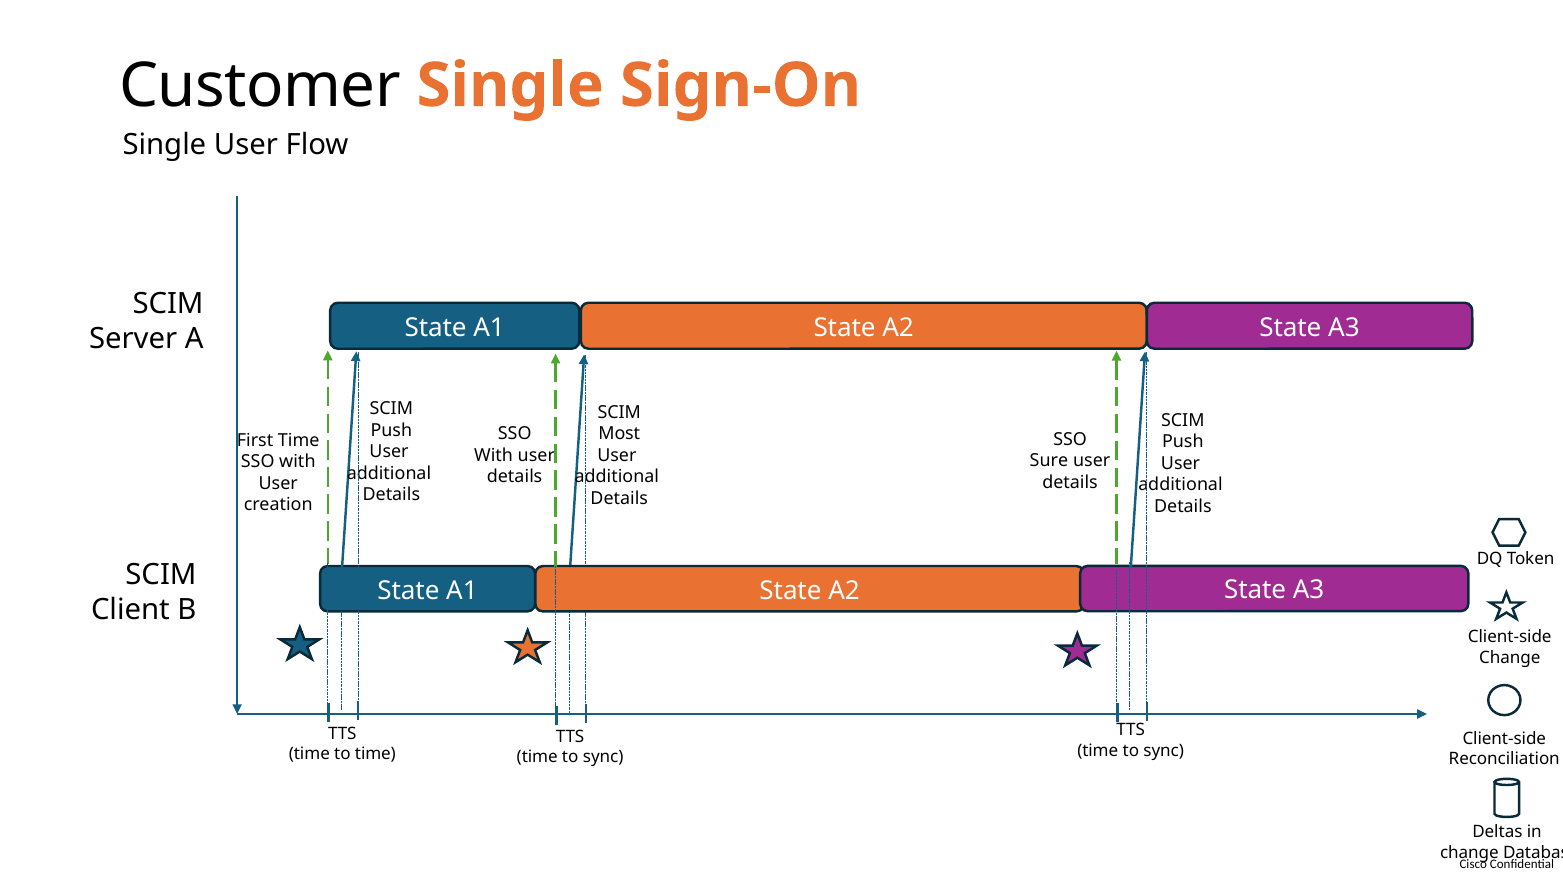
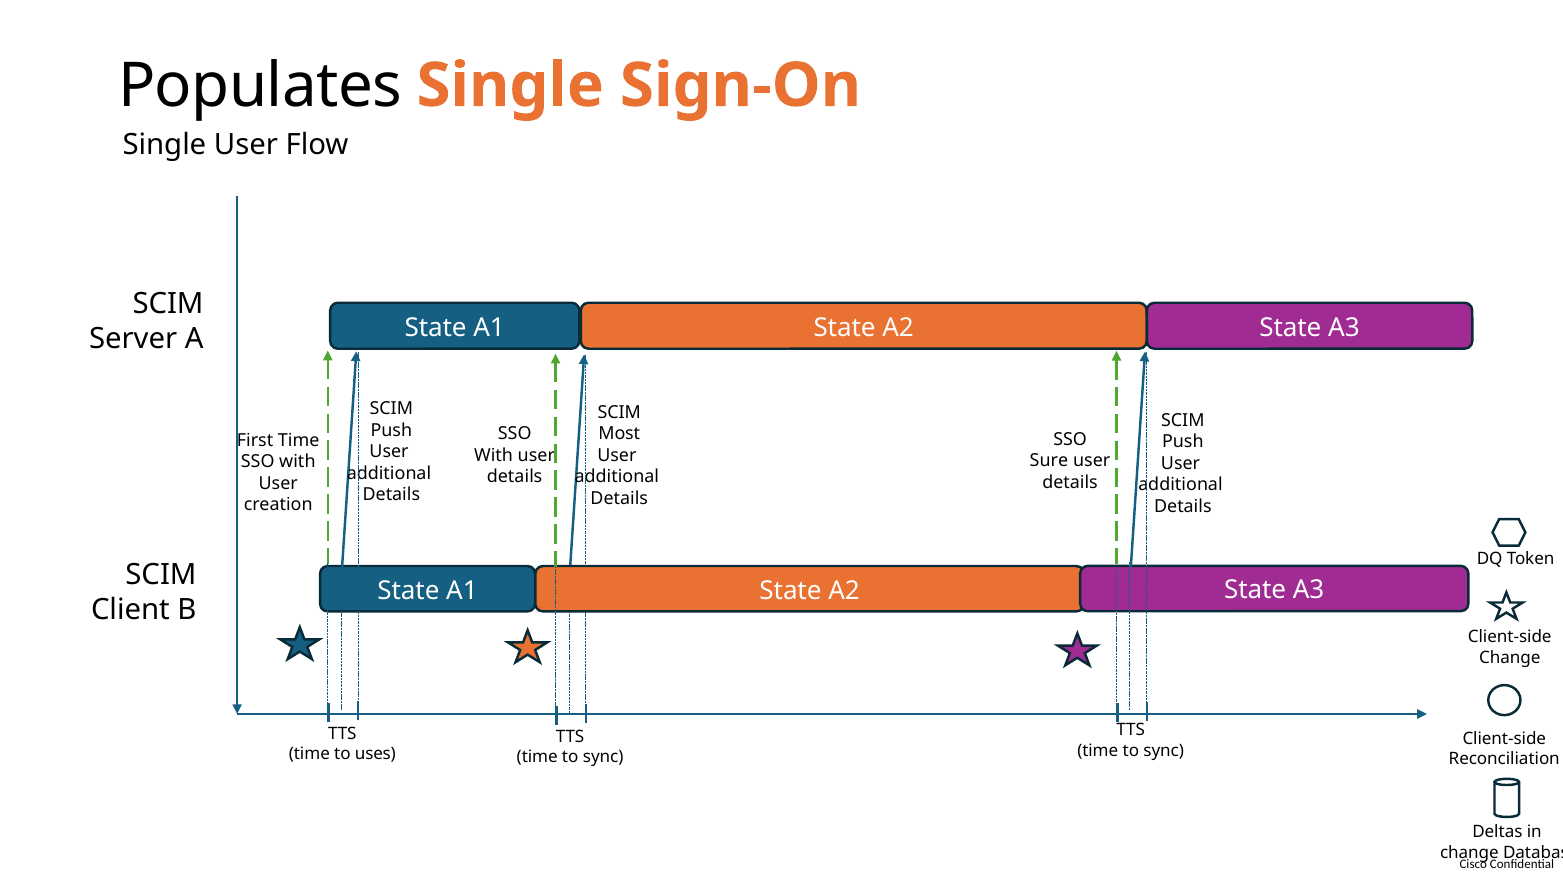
Customer: Customer -> Populates
to time: time -> uses
